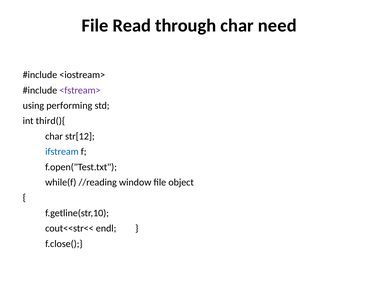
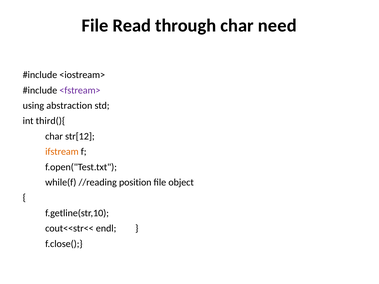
performing: performing -> abstraction
ifstream colour: blue -> orange
window: window -> position
